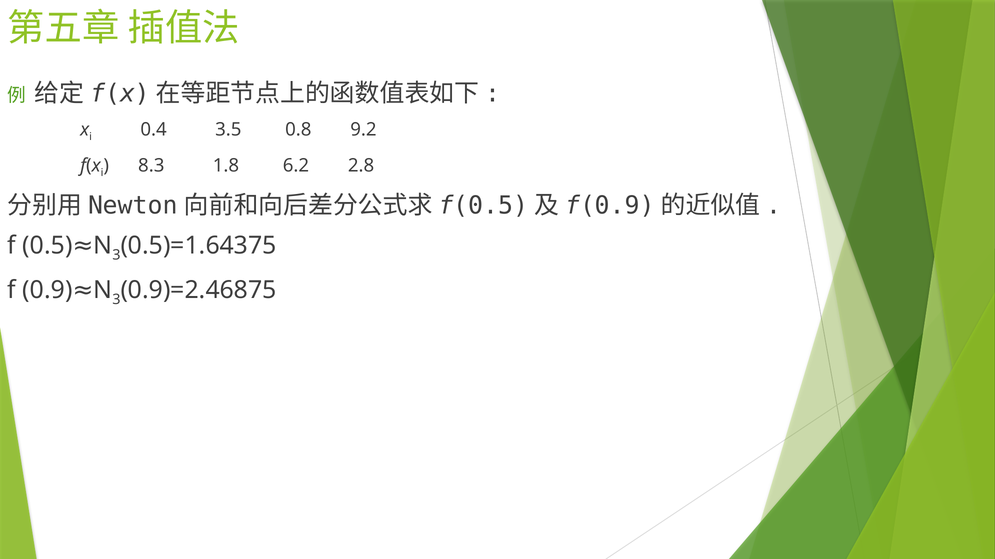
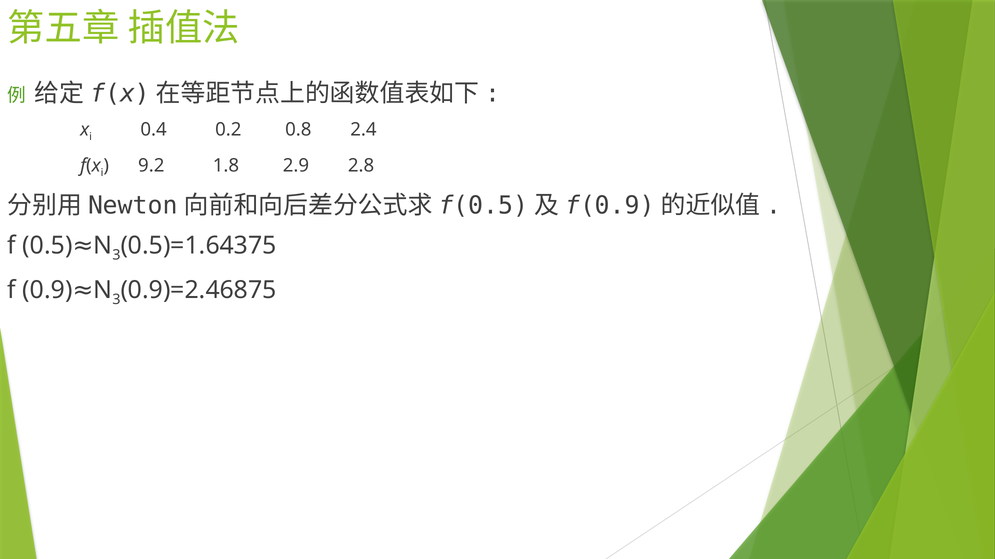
3.5: 3.5 -> 0.2
9.2: 9.2 -> 2.4
8.3: 8.3 -> 9.2
6.2: 6.2 -> 2.9
